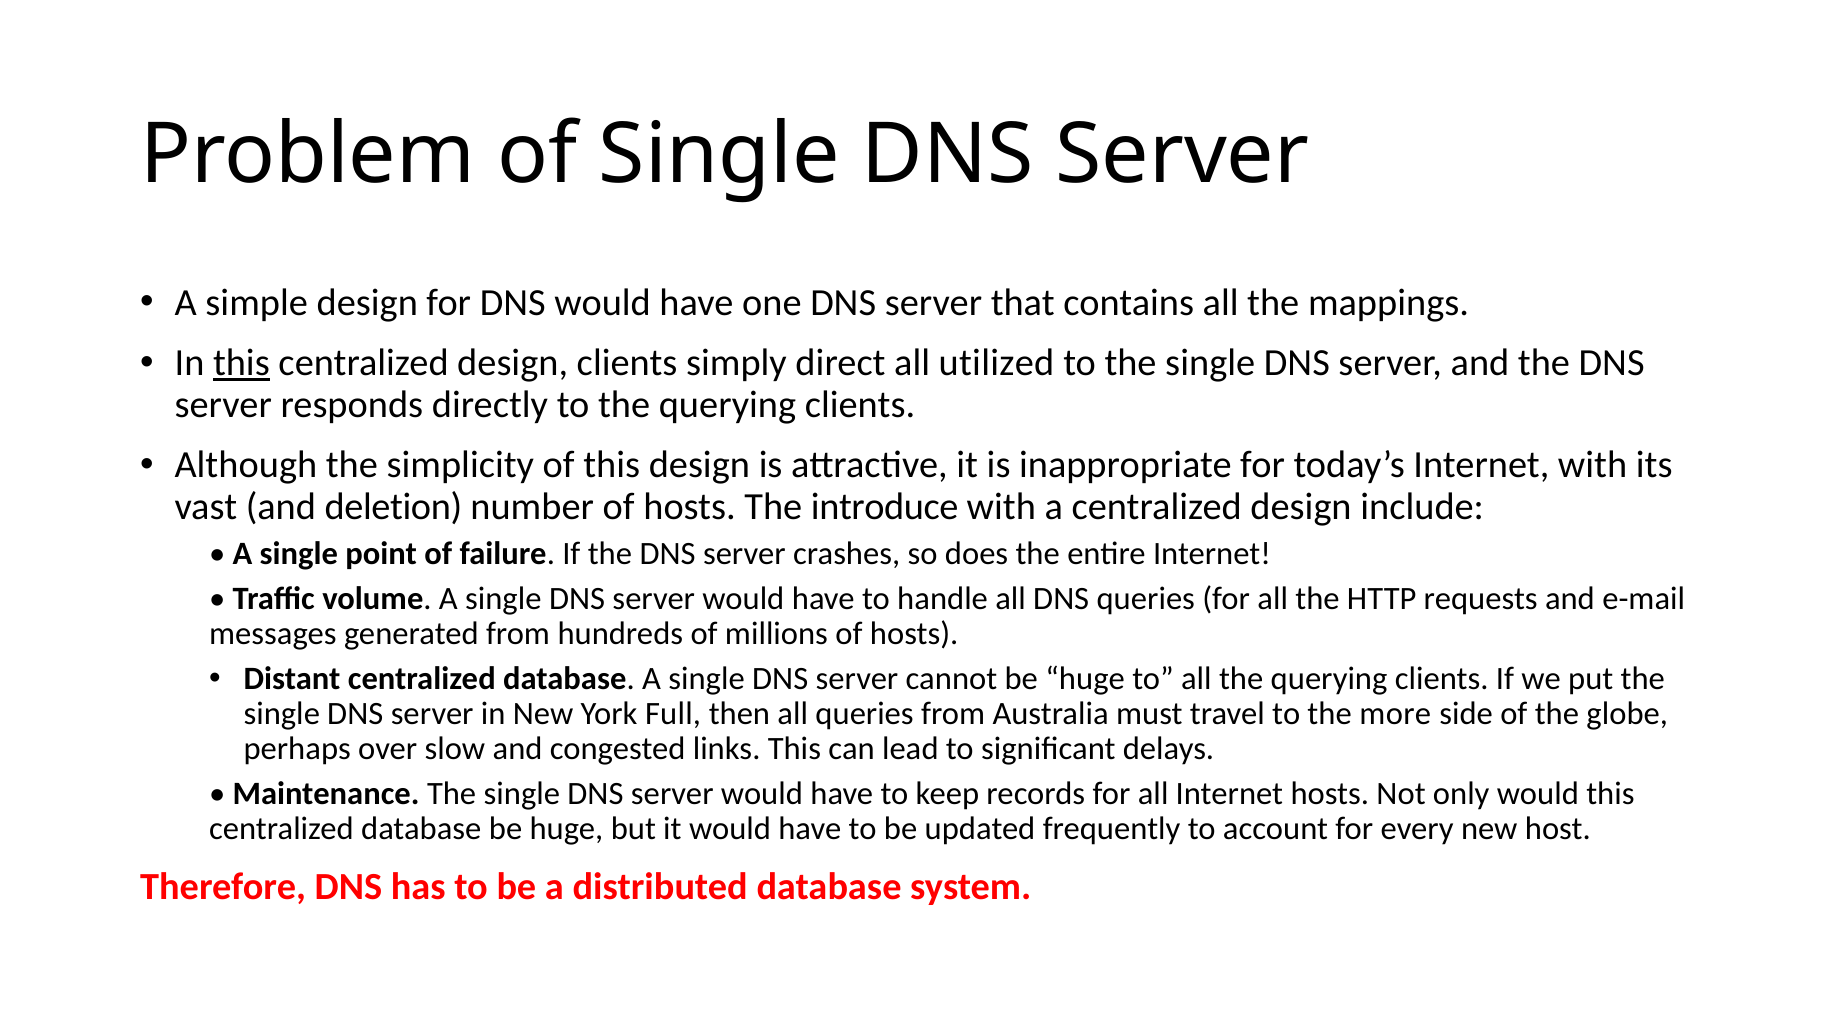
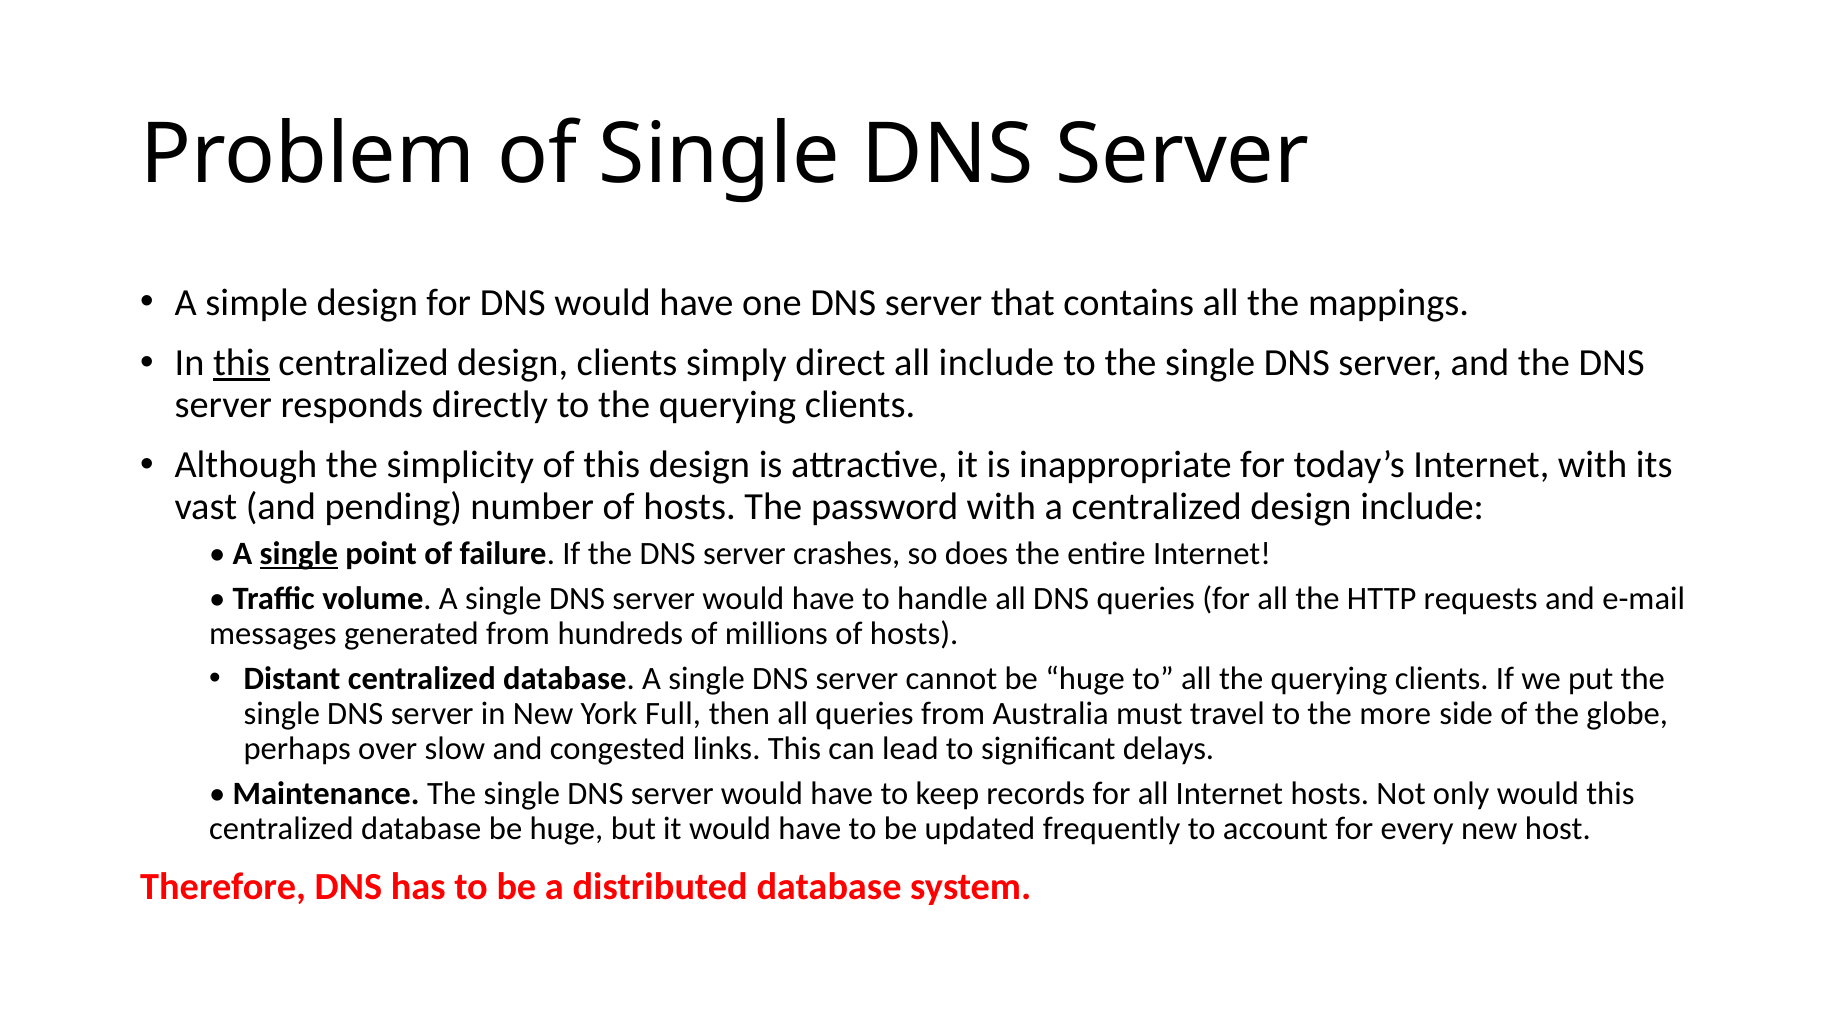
all utilized: utilized -> include
deletion: deletion -> pending
introduce: introduce -> password
single at (299, 554) underline: none -> present
